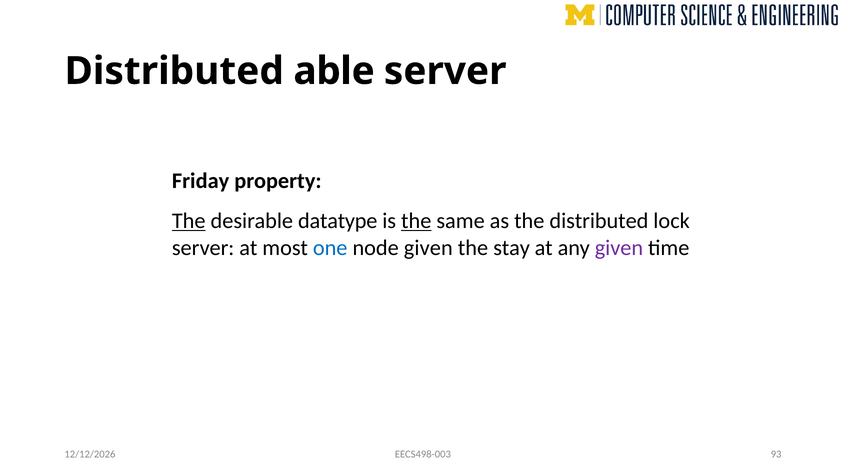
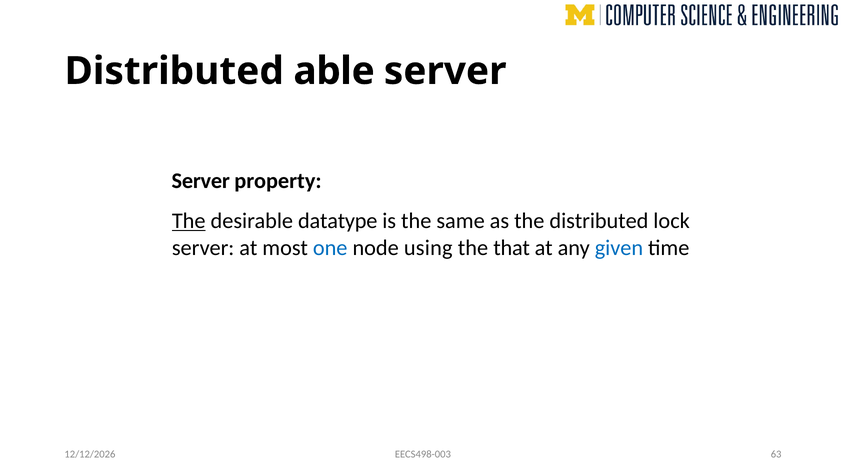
Friday at (201, 181): Friday -> Server
the at (416, 221) underline: present -> none
node given: given -> using
stay: stay -> that
given at (619, 248) colour: purple -> blue
93: 93 -> 63
